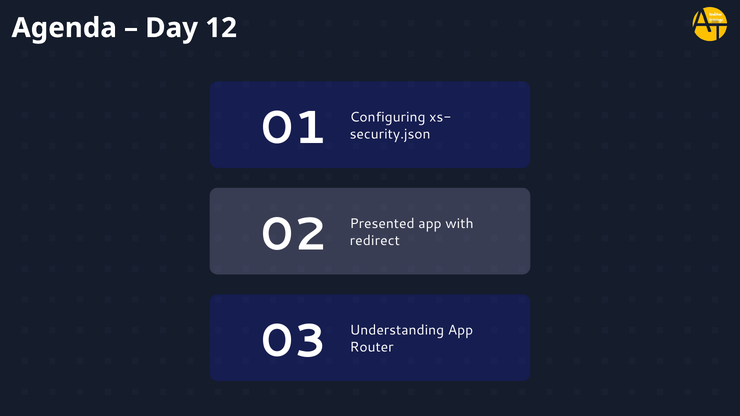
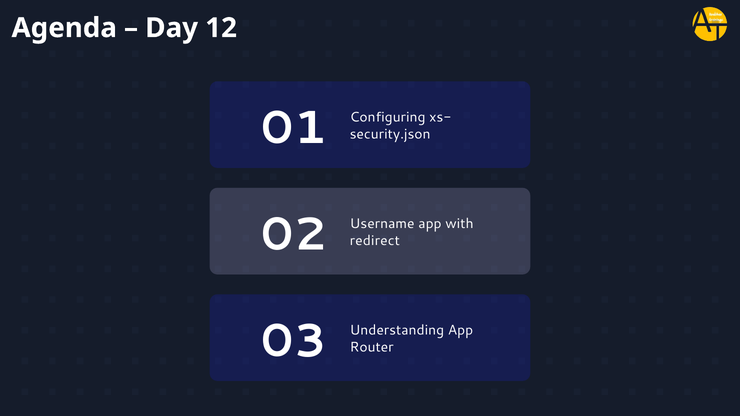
Presented: Presented -> Username
